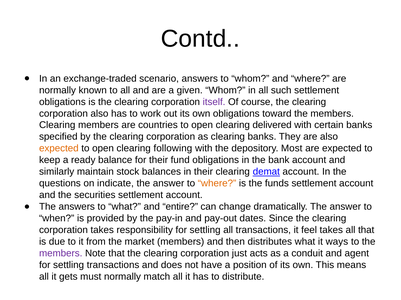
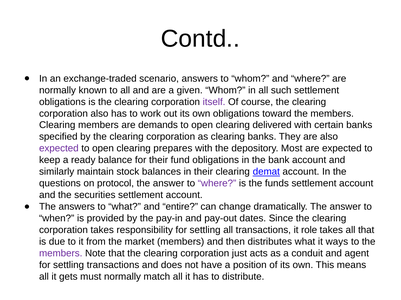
countries: countries -> demands
expected at (59, 149) colour: orange -> purple
following: following -> prepares
indicate: indicate -> protocol
where at (217, 184) colour: orange -> purple
feel: feel -> role
